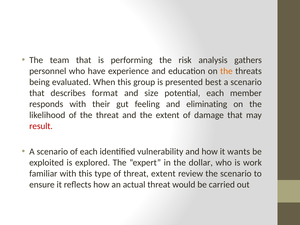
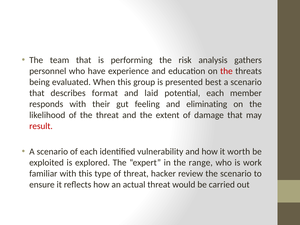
the at (226, 71) colour: orange -> red
size: size -> laid
wants: wants -> worth
dollar: dollar -> range
threat extent: extent -> hacker
